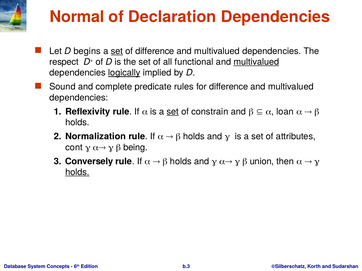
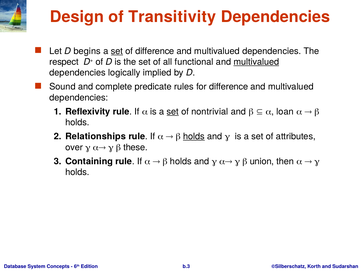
Normal: Normal -> Design
Declaration: Declaration -> Transitivity
logically underline: present -> none
constrain: constrain -> nontrivial
Normalization: Normalization -> Relationships
holds at (194, 137) underline: none -> present
cont: cont -> over
being: being -> these
Conversely: Conversely -> Containing
holds at (77, 172) underline: present -> none
